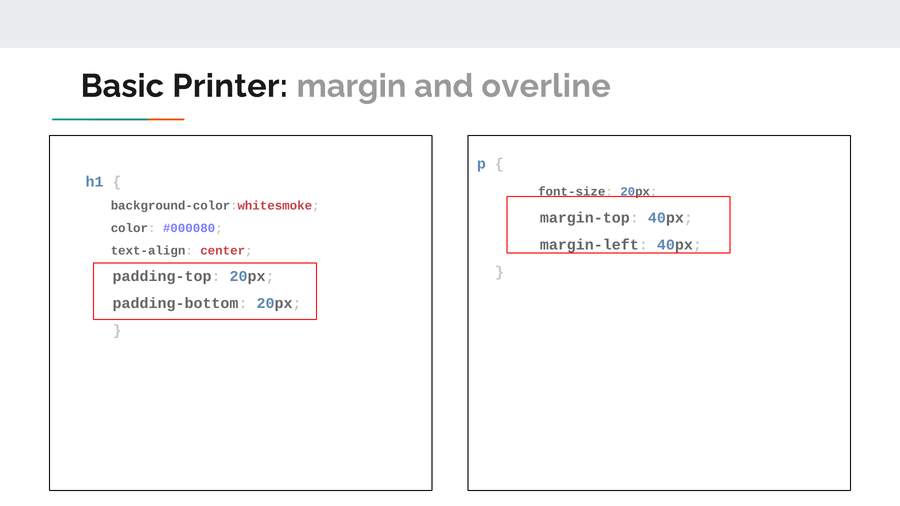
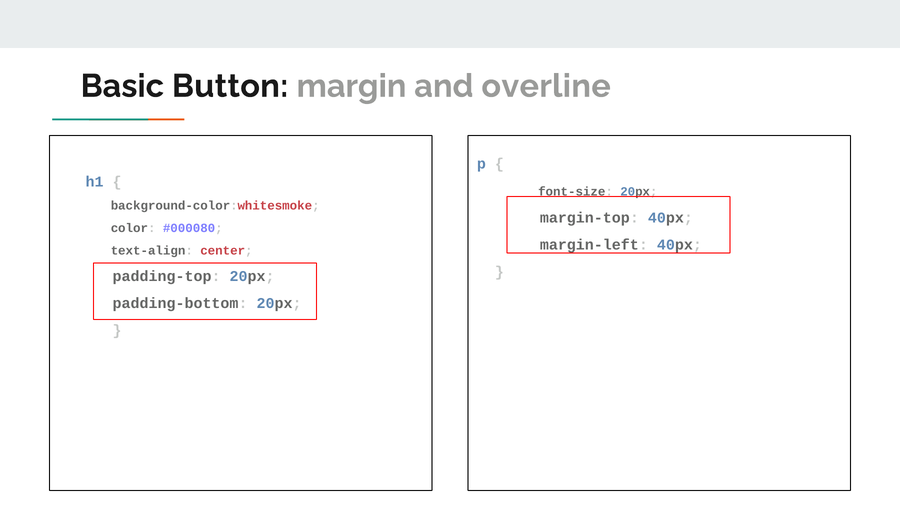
Printer: Printer -> Button
